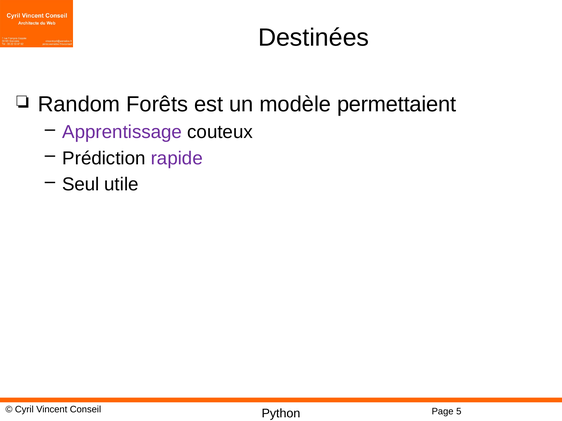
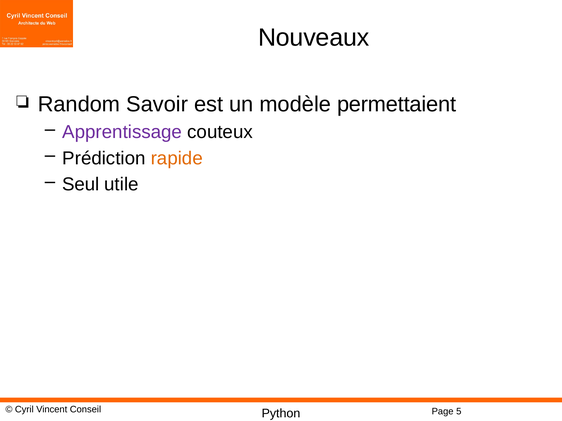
Destinées: Destinées -> Nouveaux
Forêts: Forêts -> Savoir
rapide colour: purple -> orange
